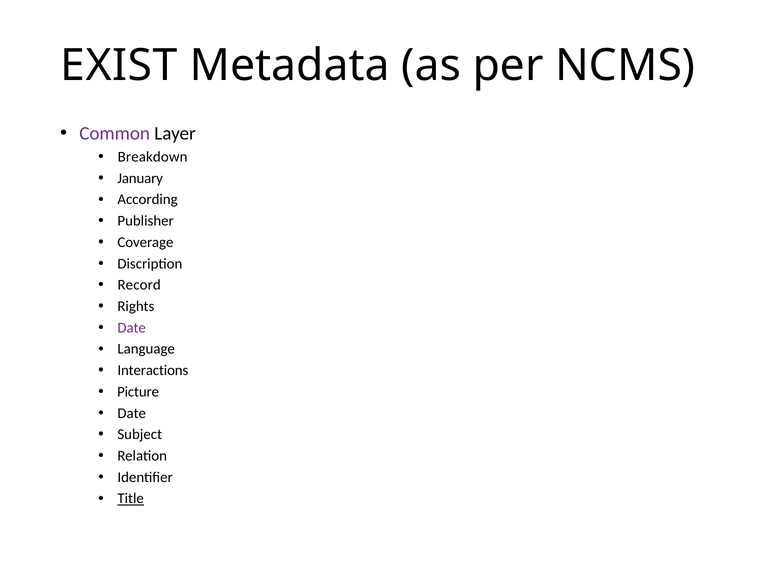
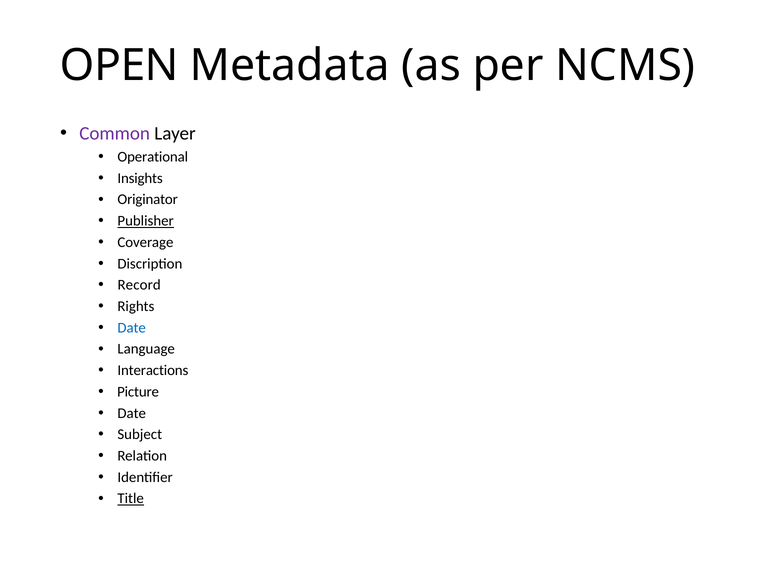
EXIST: EXIST -> OPEN
Breakdown: Breakdown -> Operational
January: January -> Insights
According: According -> Originator
Publisher underline: none -> present
Date at (132, 328) colour: purple -> blue
